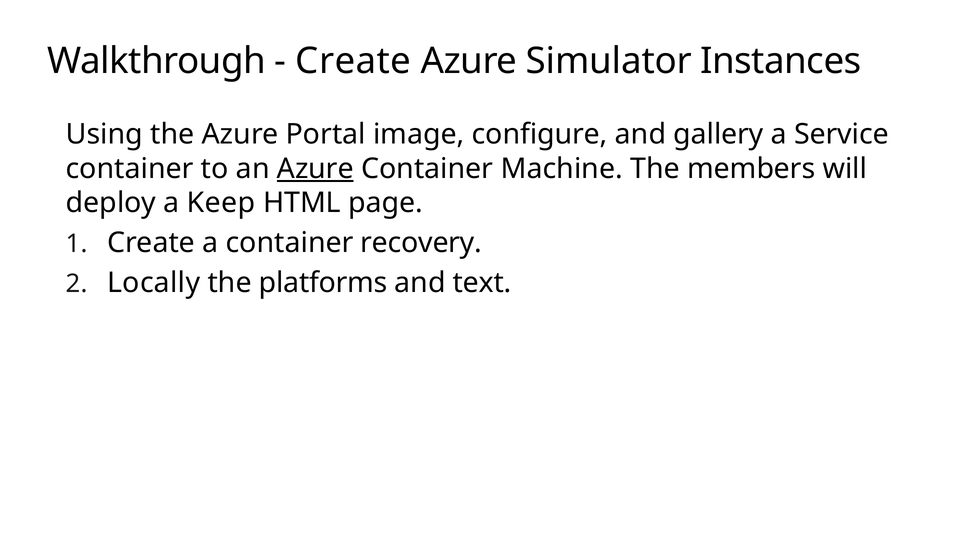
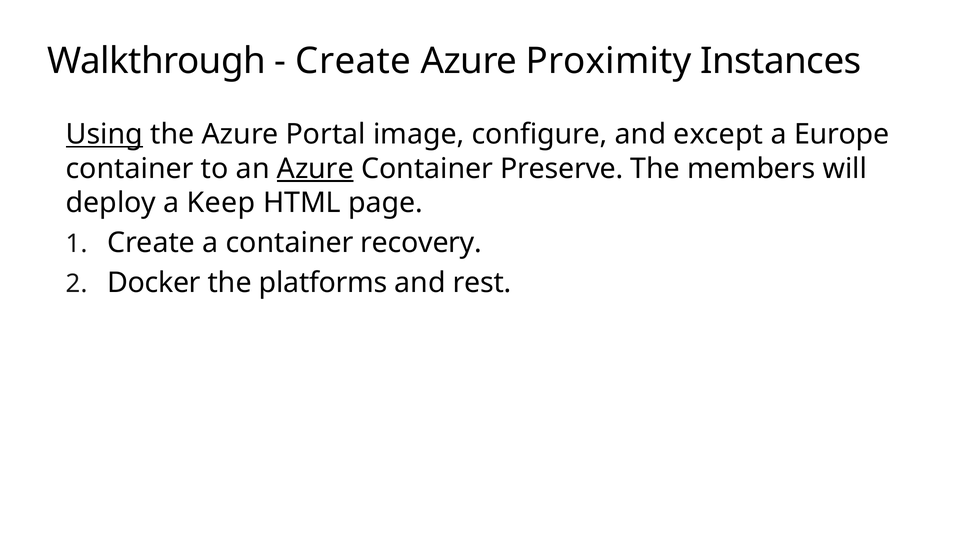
Simulator: Simulator -> Proximity
Using underline: none -> present
gallery: gallery -> except
Service: Service -> Europe
Machine: Machine -> Preserve
Locally: Locally -> Docker
text: text -> rest
